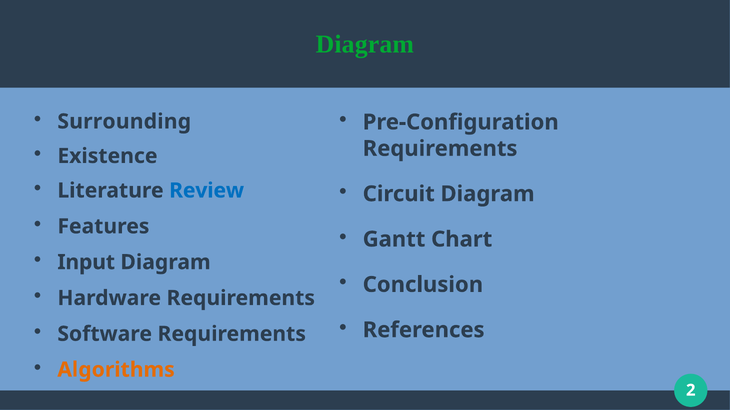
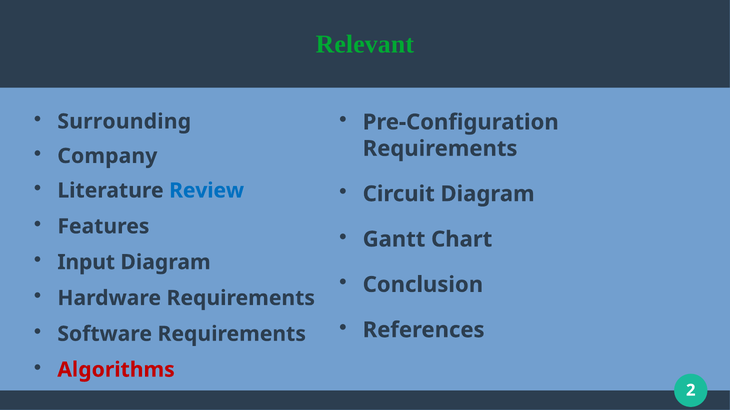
Diagram at (365, 44): Diagram -> Relevant
Existence: Existence -> Company
Algorithms colour: orange -> red
